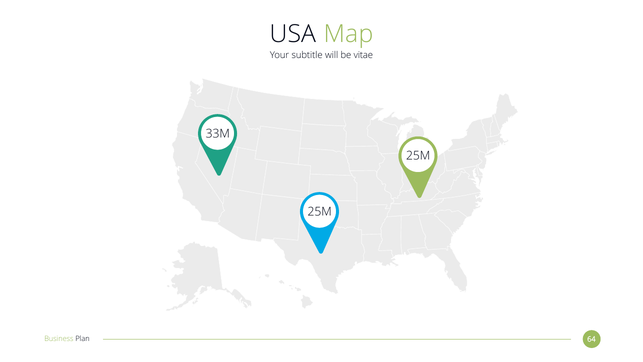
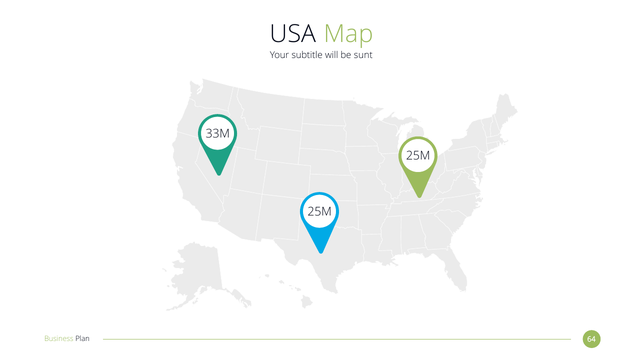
vitae: vitae -> sunt
